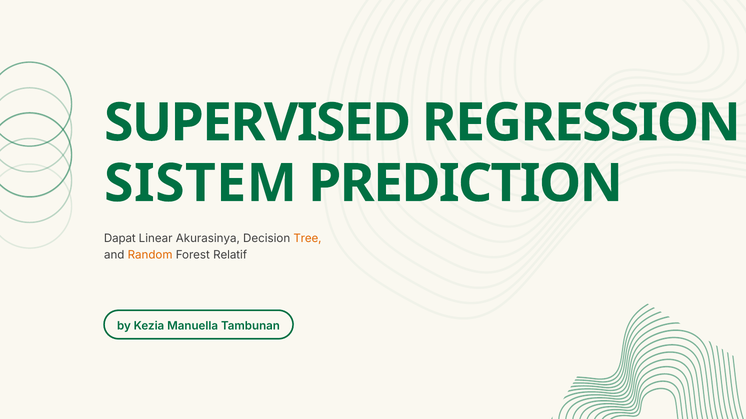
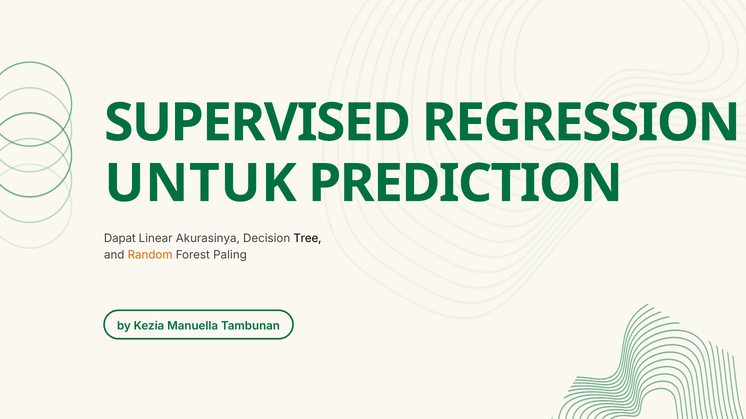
SISTEM: SISTEM -> UNTUK
Tree colour: orange -> black
Relatif: Relatif -> Paling
